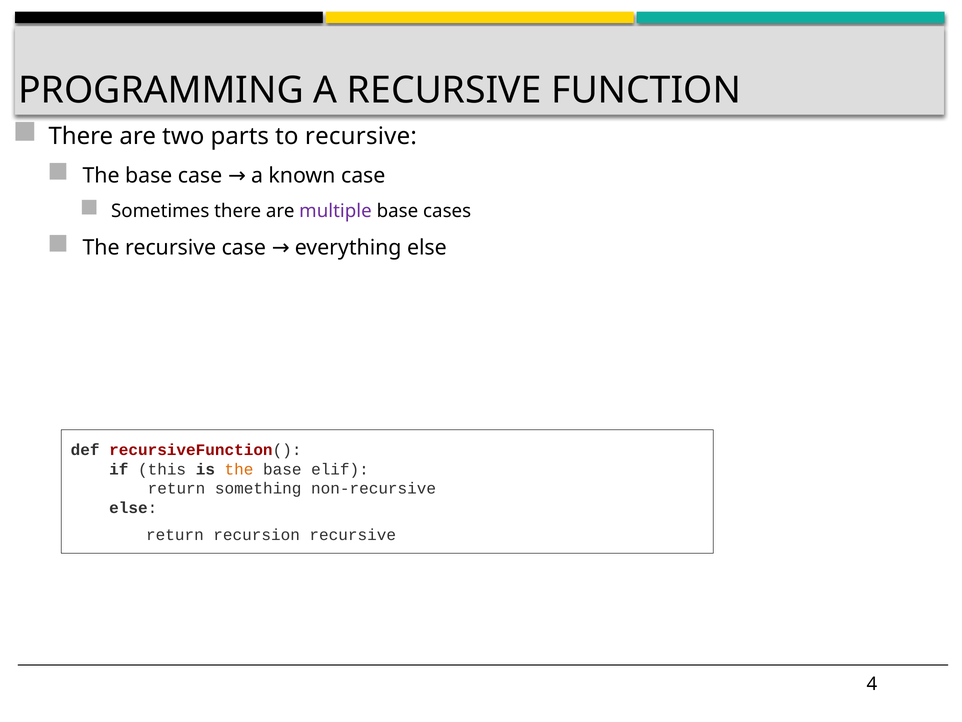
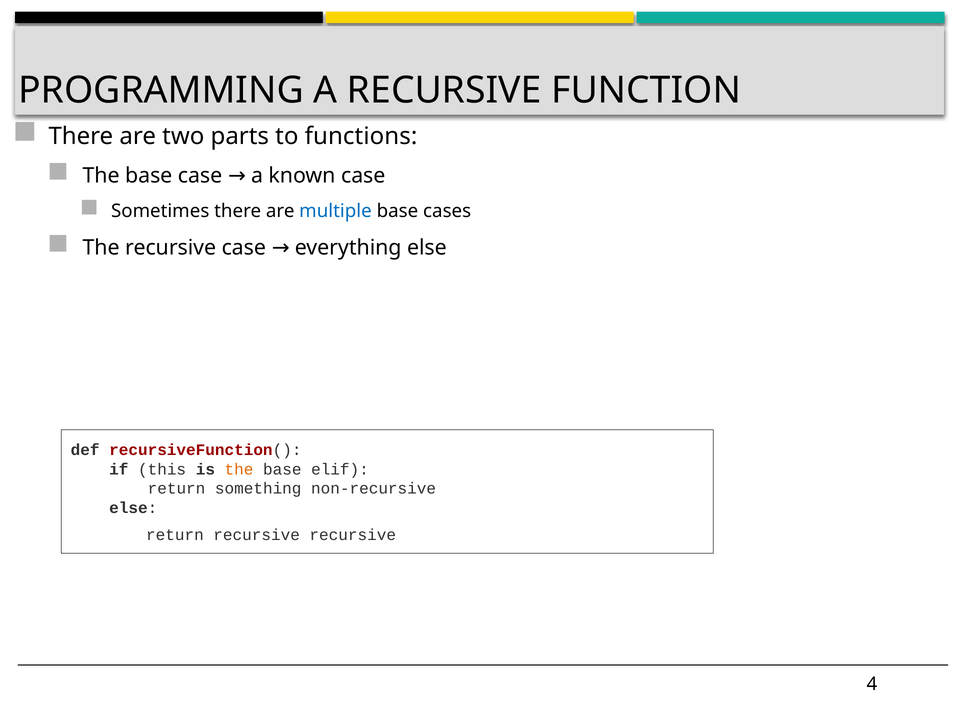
to recursive: recursive -> functions
multiple colour: purple -> blue
return recursion: recursion -> recursive
